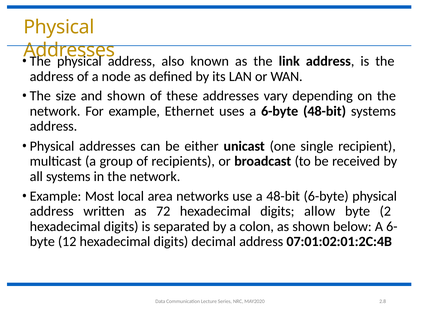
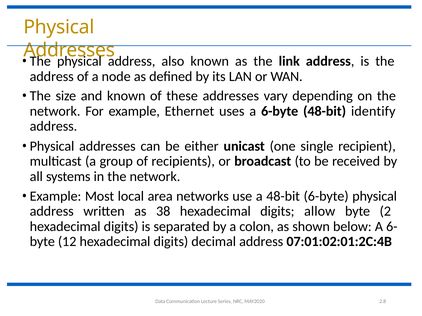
and shown: shown -> known
48-bit systems: systems -> identify
72: 72 -> 38
